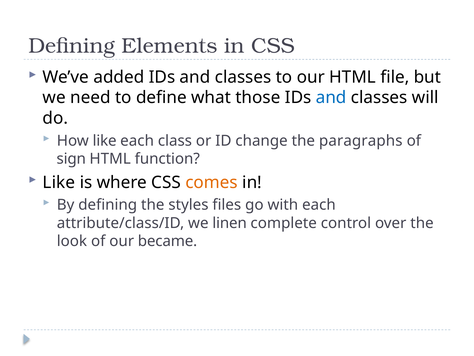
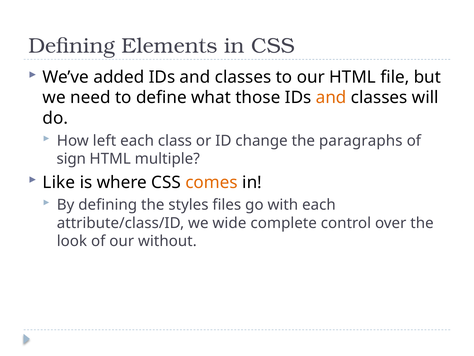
and at (331, 98) colour: blue -> orange
How like: like -> left
function: function -> multiple
linen: linen -> wide
became: became -> without
